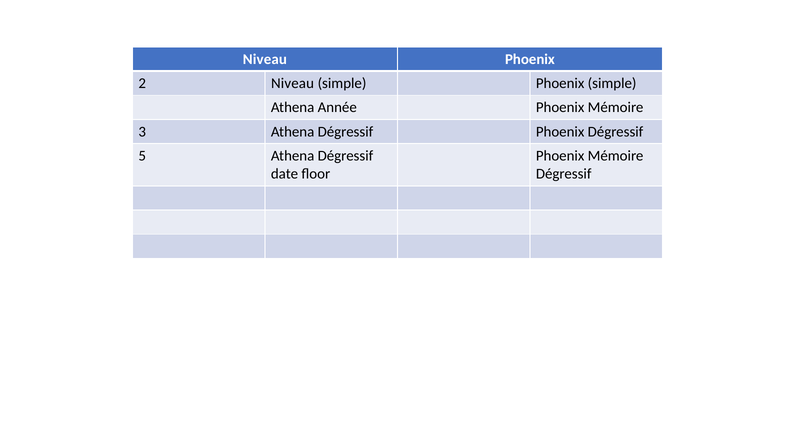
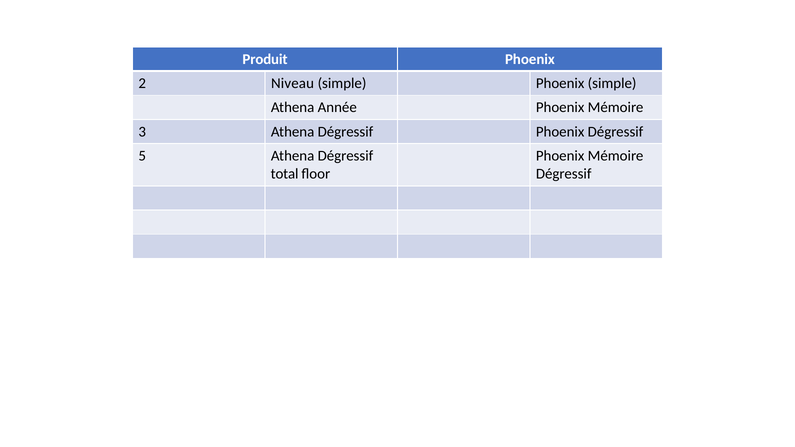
Niveau at (265, 59): Niveau -> Produit
date: date -> total
